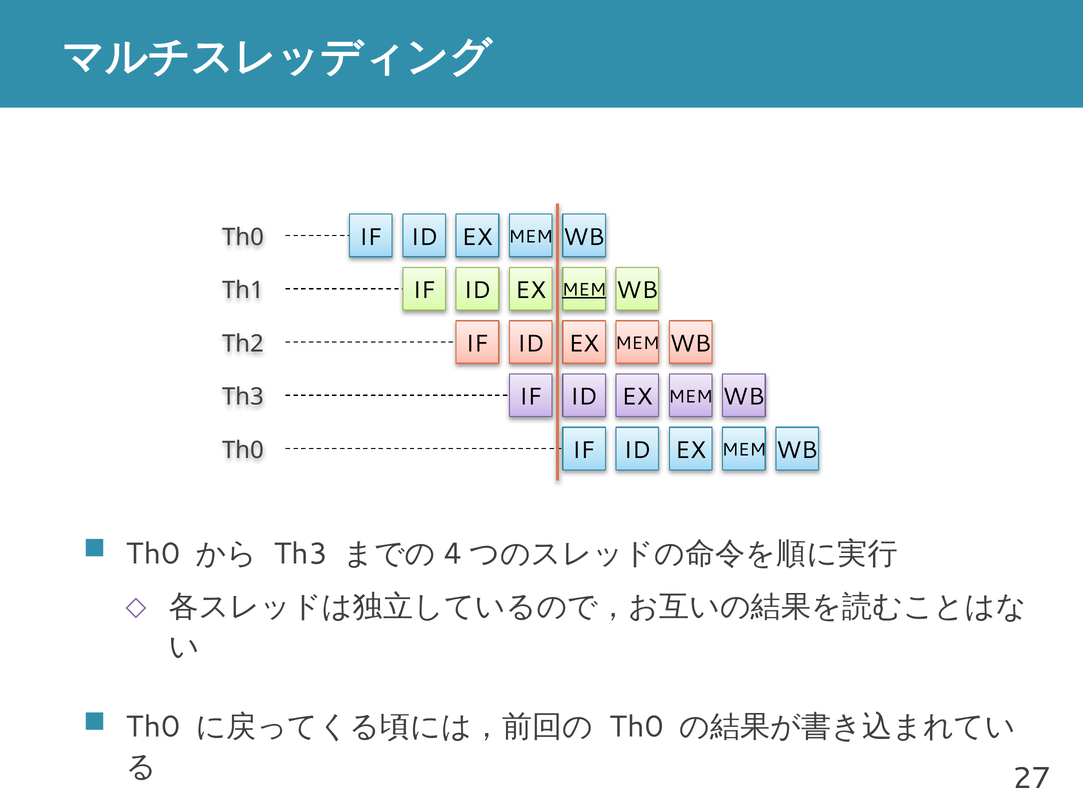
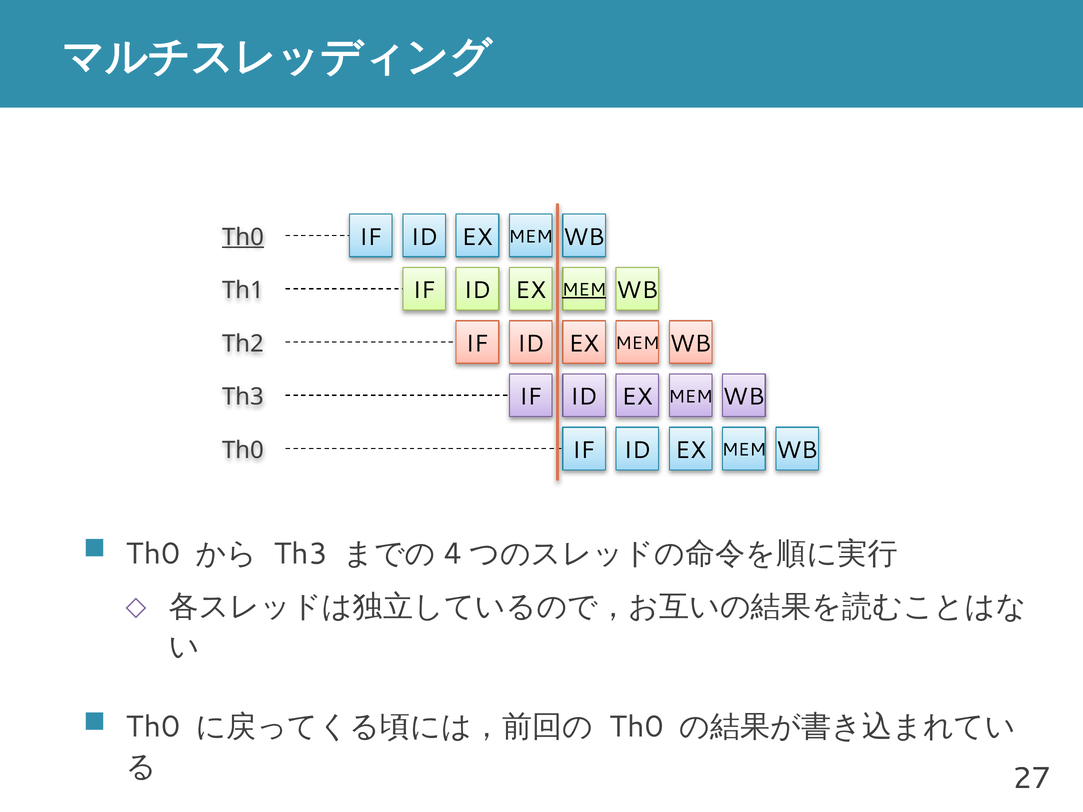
Th0 at (243, 237) underline: none -> present
